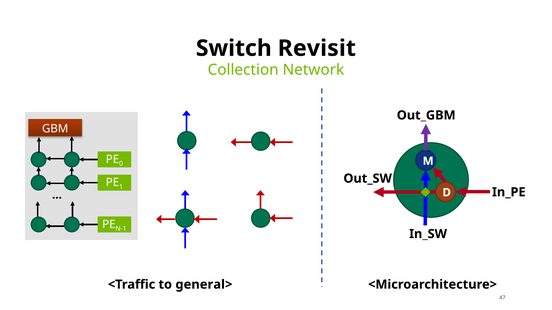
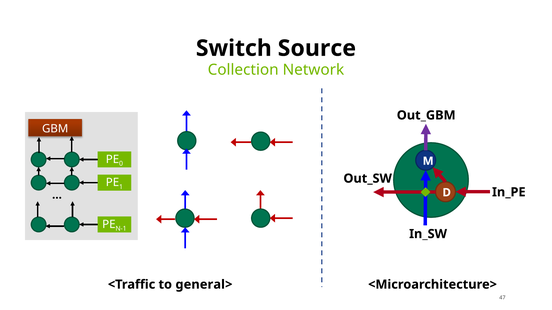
Revisit: Revisit -> Source
